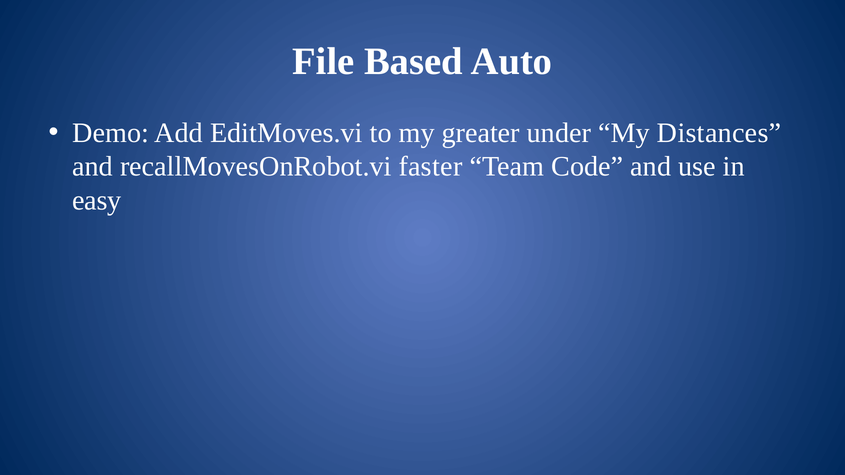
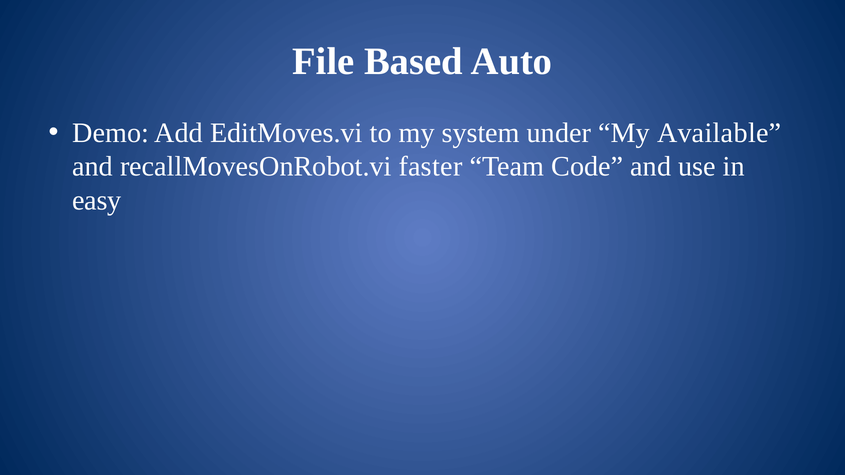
greater: greater -> system
Distances: Distances -> Available
